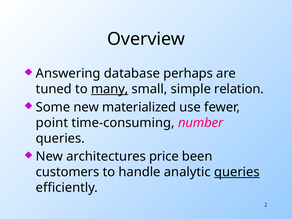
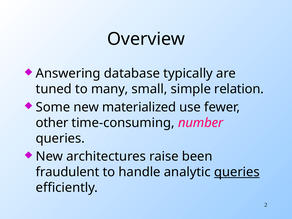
perhaps: perhaps -> typically
many underline: present -> none
point: point -> other
price: price -> raise
customers: customers -> fraudulent
